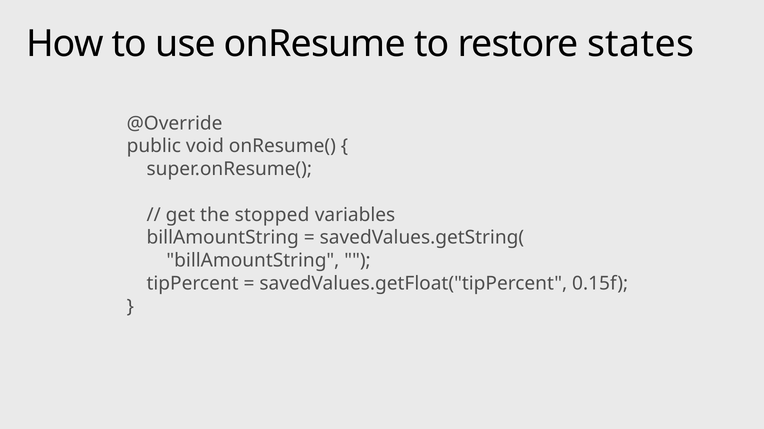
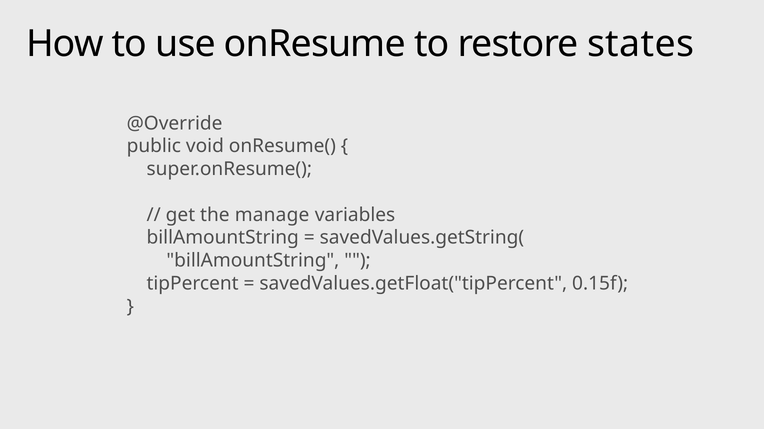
stopped: stopped -> manage
